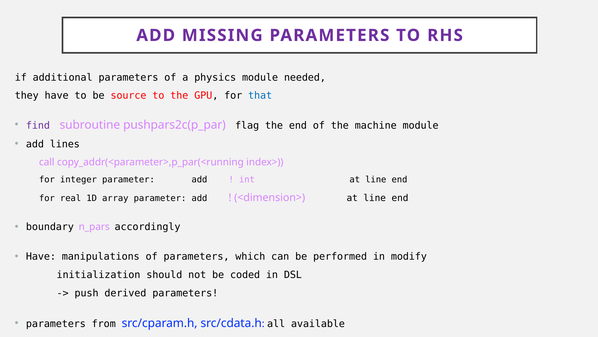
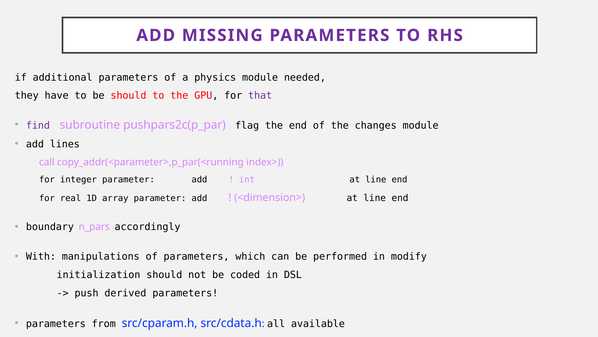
be source: source -> should
that colour: blue -> purple
machine: machine -> changes
Have at (41, 256): Have -> With
